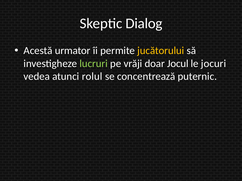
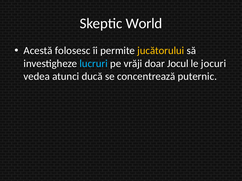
Dialog: Dialog -> World
urmator: urmator -> folosesc
lucruri colour: light green -> light blue
rolul: rolul -> ducă
